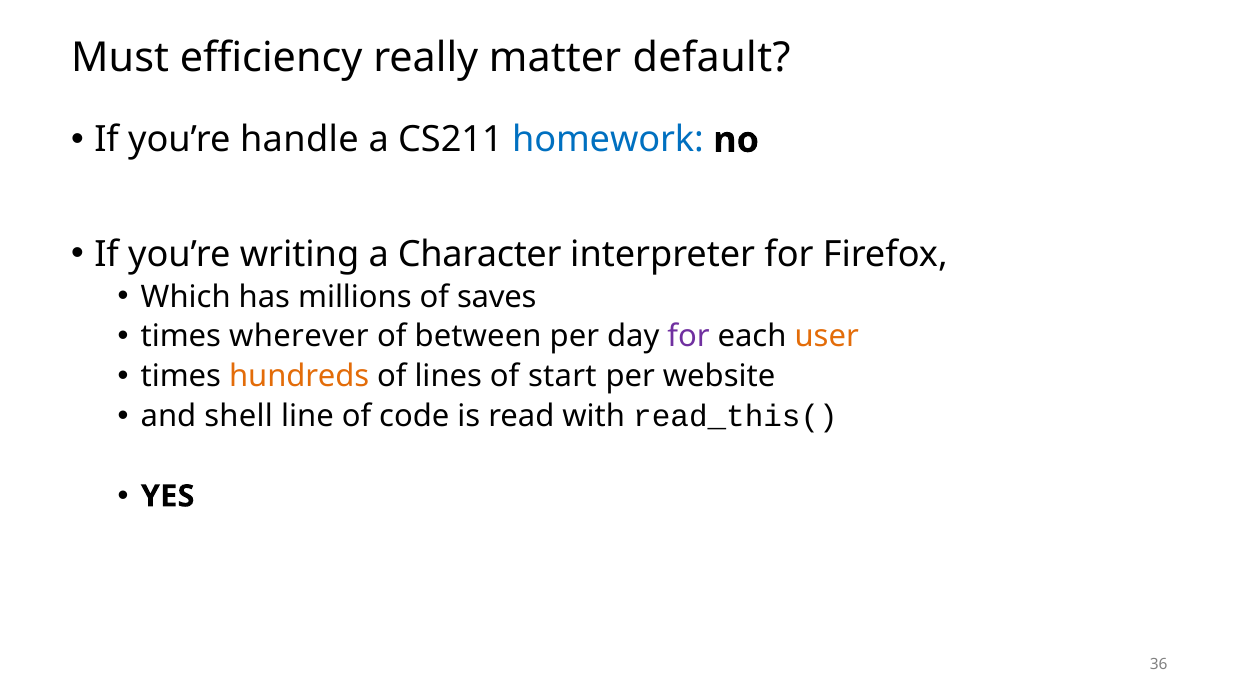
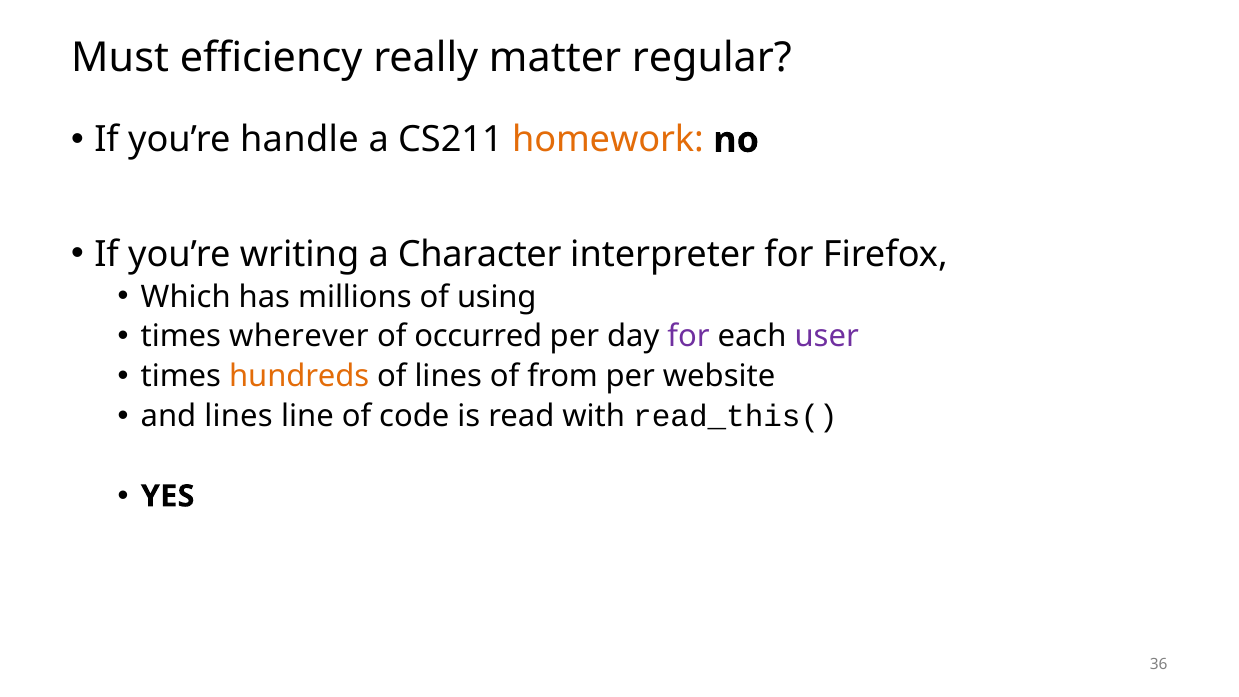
default: default -> regular
homework colour: blue -> orange
saves: saves -> using
between: between -> occurred
user colour: orange -> purple
start: start -> from
and shell: shell -> lines
